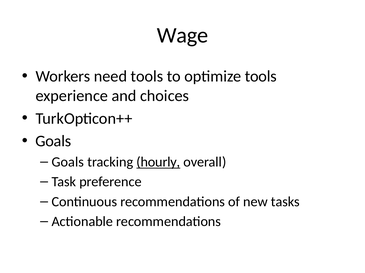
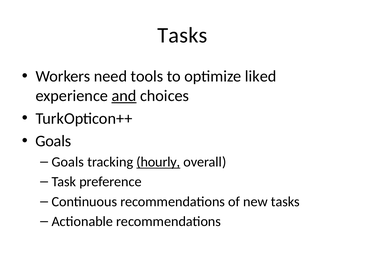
Wage at (183, 35): Wage -> Tasks
optimize tools: tools -> liked
and underline: none -> present
